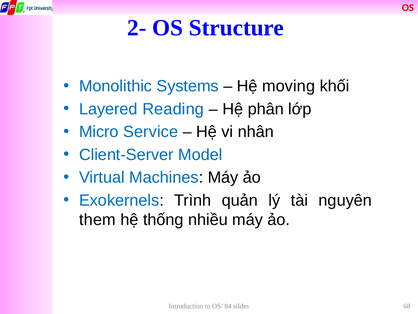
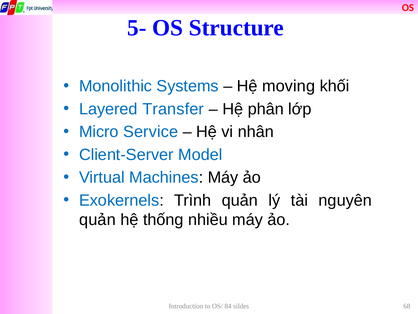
2-: 2- -> 5-
Reading: Reading -> Transfer
them at (97, 220): them -> quản
